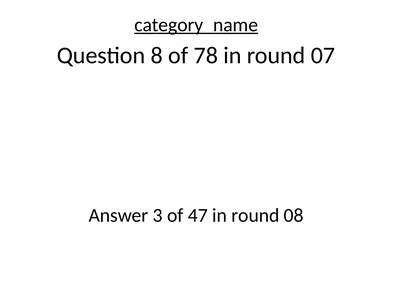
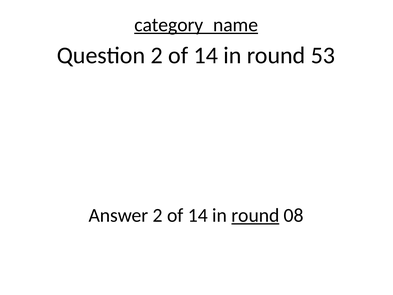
Question 8: 8 -> 2
78 at (206, 56): 78 -> 14
07: 07 -> 53
Answer 3: 3 -> 2
47 at (198, 215): 47 -> 14
round at (255, 215) underline: none -> present
